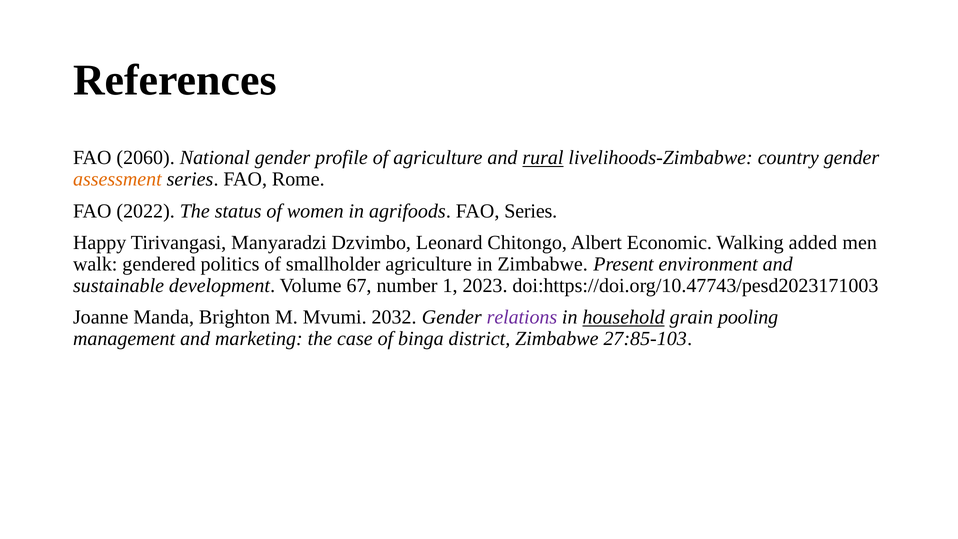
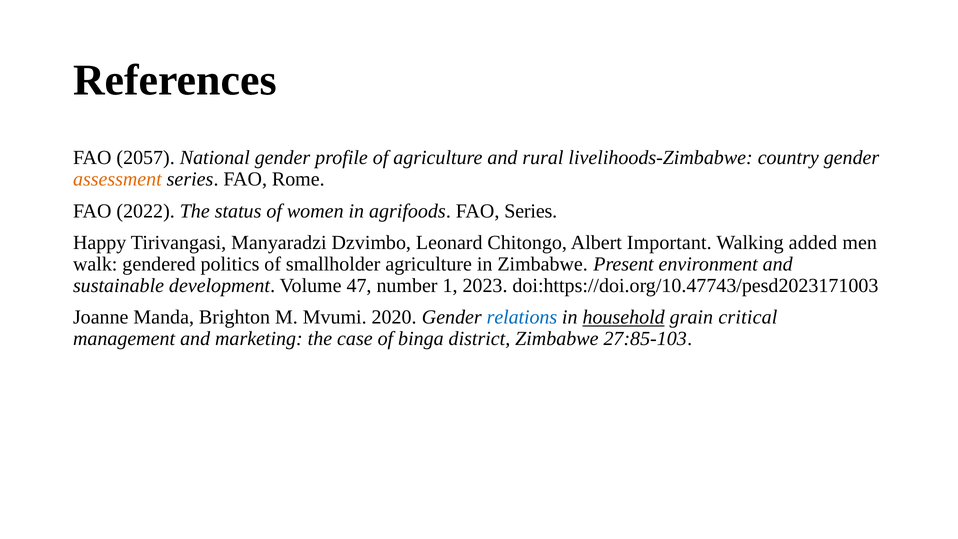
2060: 2060 -> 2057
rural underline: present -> none
Economic: Economic -> Important
67: 67 -> 47
2032: 2032 -> 2020
relations colour: purple -> blue
pooling: pooling -> critical
